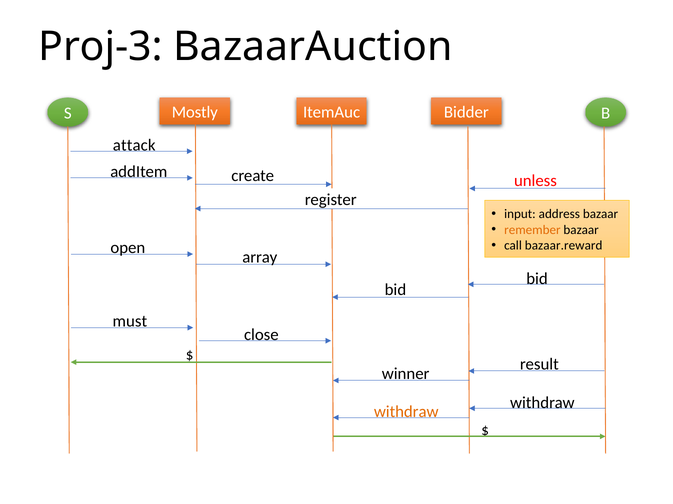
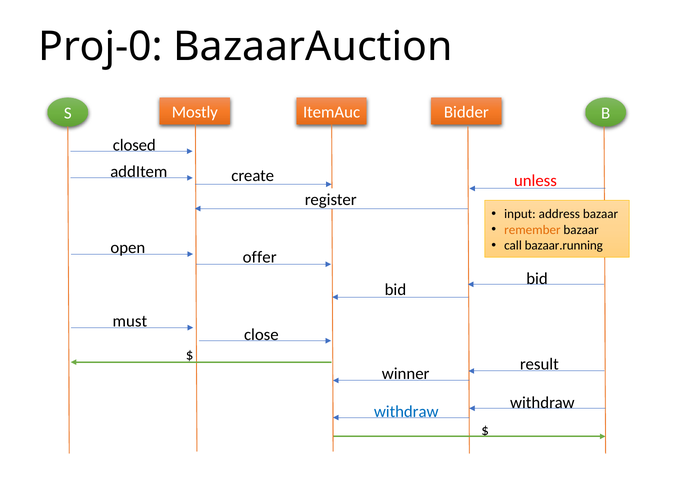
Proj-3: Proj-3 -> Proj-0
attack: attack -> closed
bazaar.reward: bazaar.reward -> bazaar.running
array: array -> offer
withdraw at (406, 412) colour: orange -> blue
